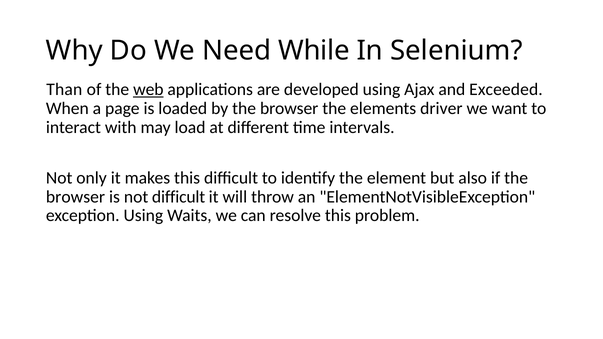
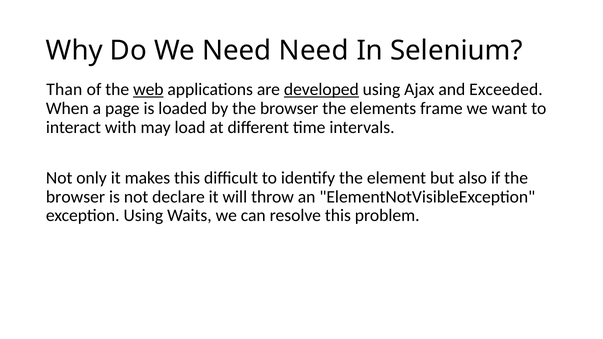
Need While: While -> Need
developed underline: none -> present
driver: driver -> frame
not difficult: difficult -> declare
